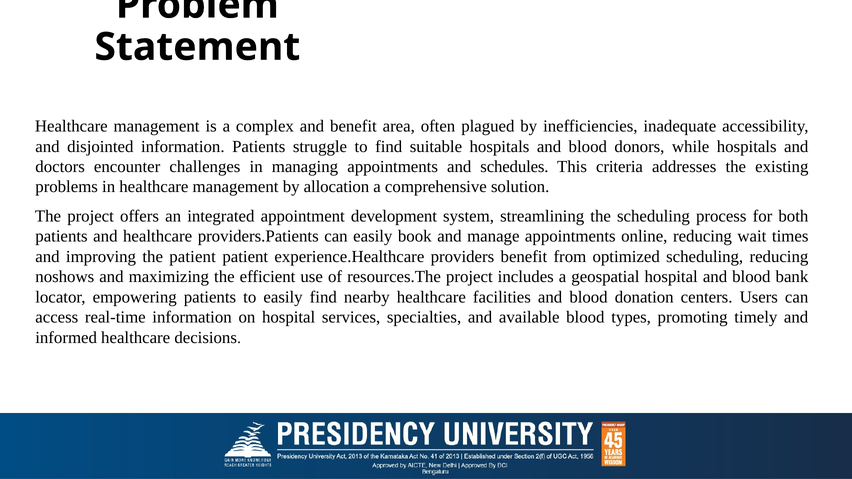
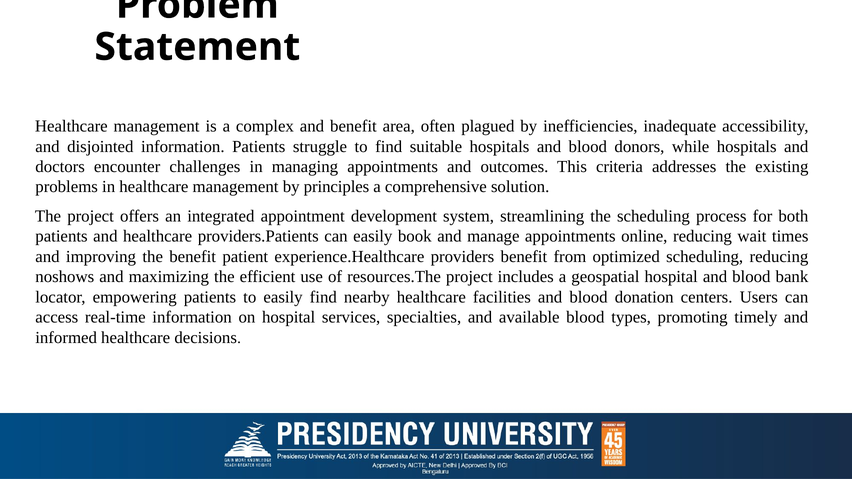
schedules: schedules -> outcomes
allocation: allocation -> principles
the patient: patient -> benefit
